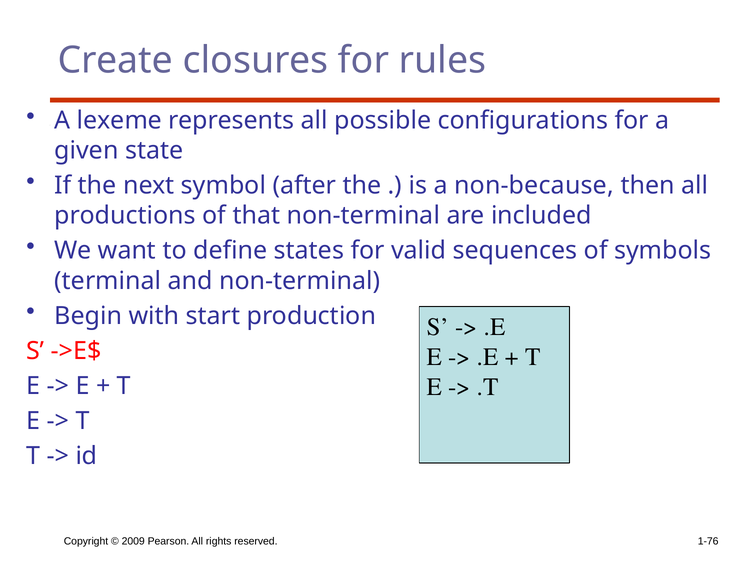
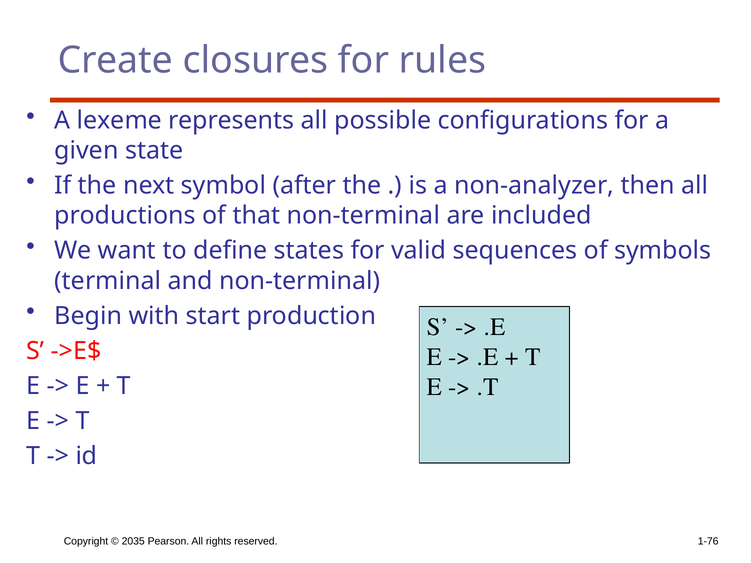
non-because: non-because -> non-analyzer
2009: 2009 -> 2035
